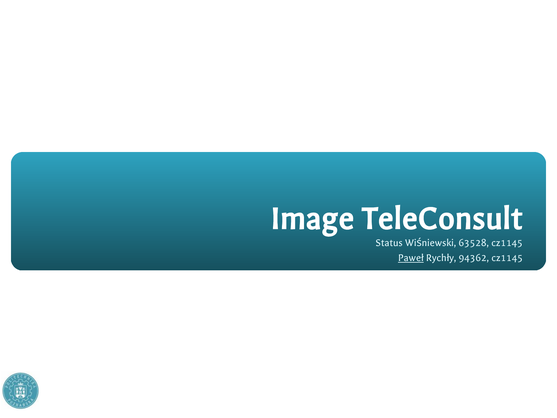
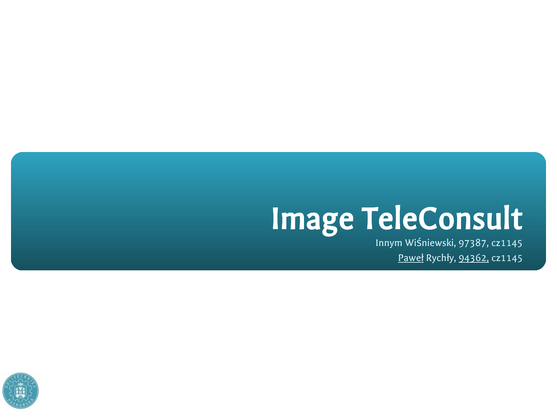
Status: Status -> Innym
63528: 63528 -> 97387
94362 underline: none -> present
